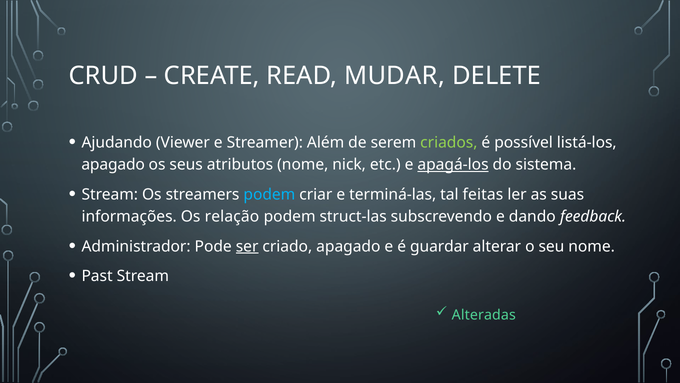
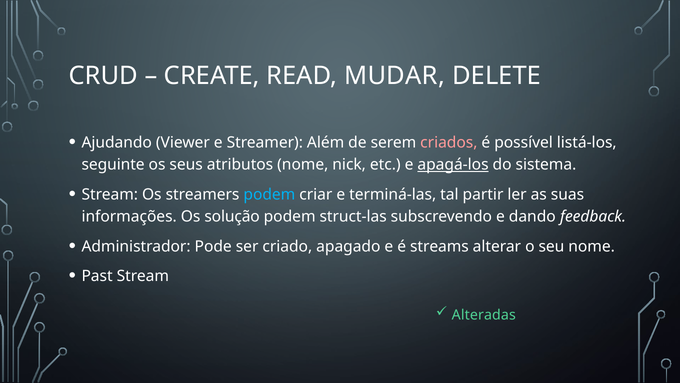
criados colour: light green -> pink
apagado at (113, 165): apagado -> seguinte
feitas: feitas -> partir
relação: relação -> solução
ser underline: present -> none
guardar: guardar -> streams
